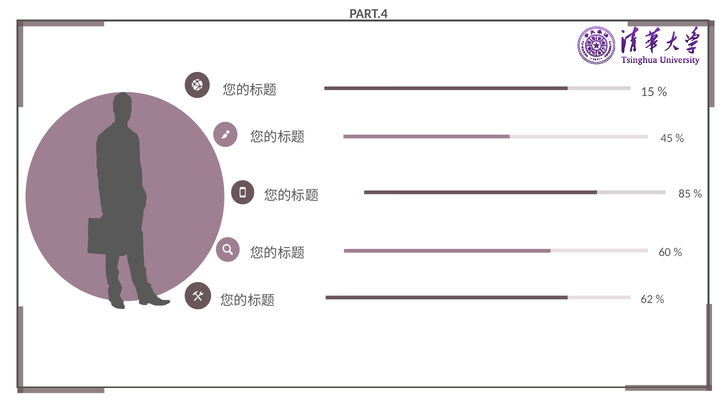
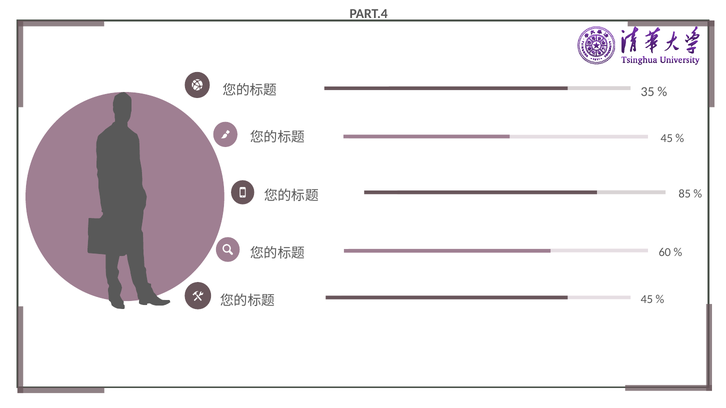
15: 15 -> 35
62 at (647, 300): 62 -> 45
